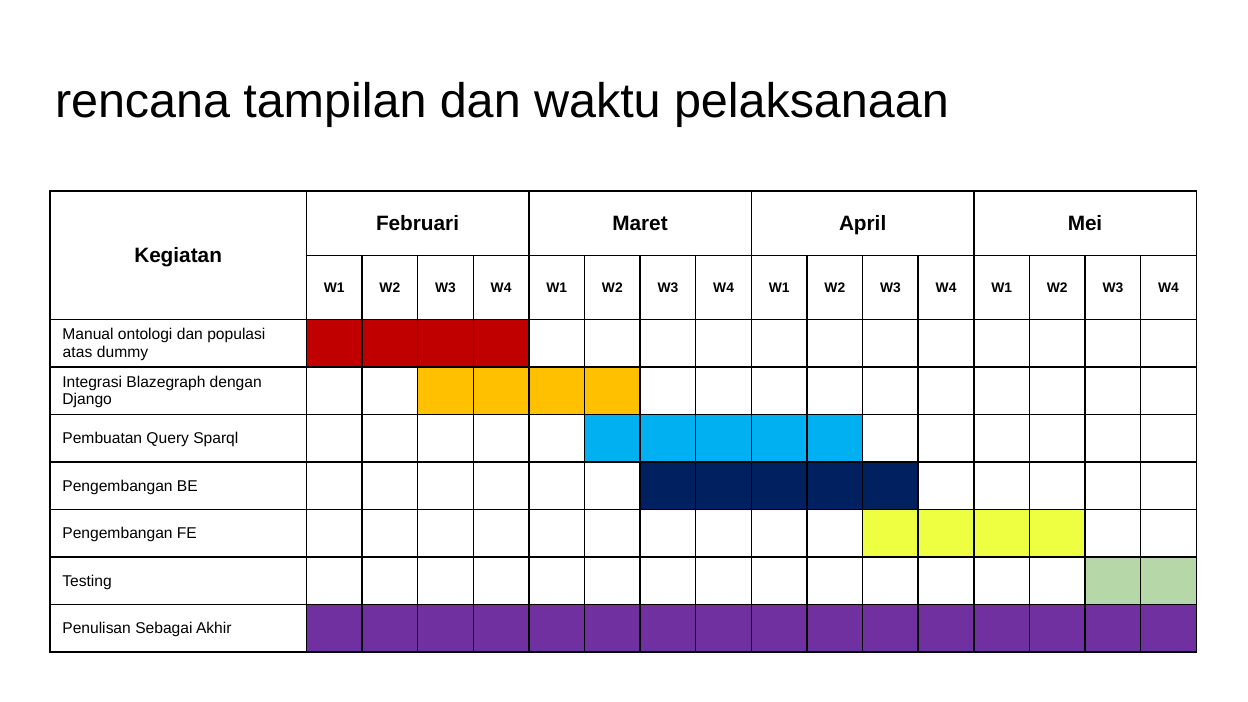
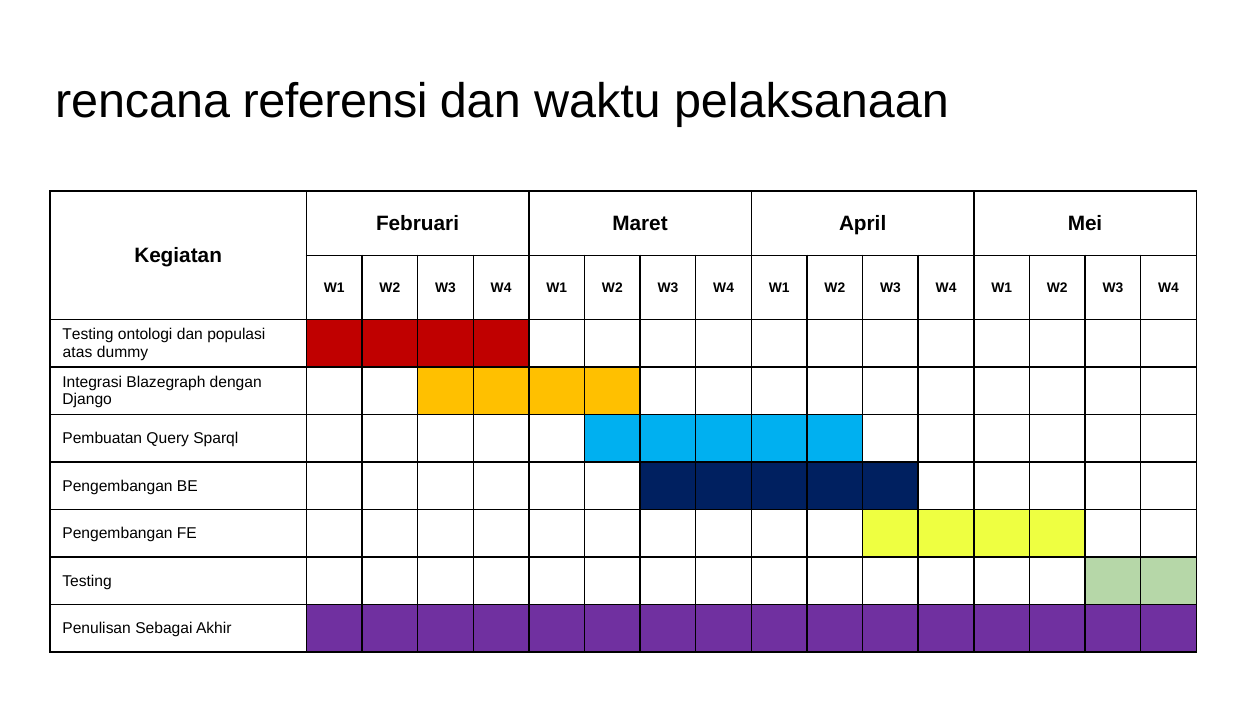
tampilan: tampilan -> referensi
Manual at (88, 335): Manual -> Testing
